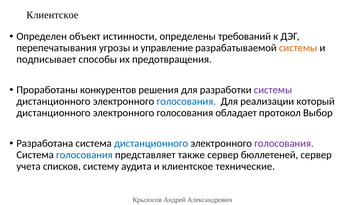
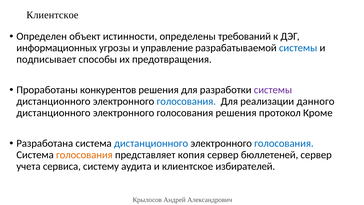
перепечатывания: перепечатывания -> информационных
системы at (298, 48) colour: orange -> blue
который: который -> данного
голосования обладает: обладает -> решения
Выбор: Выбор -> Кроме
голосования at (284, 143) colour: purple -> blue
голосования at (84, 155) colour: blue -> orange
также: также -> копия
списков: списков -> сервиса
технические: технические -> избирателей
